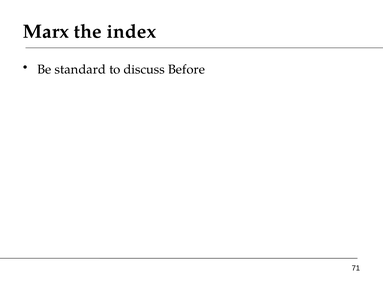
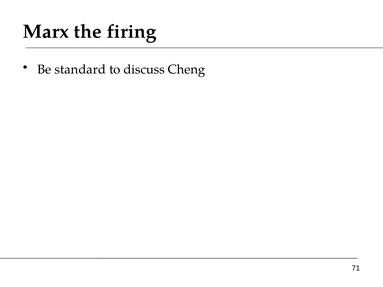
index: index -> firing
Before: Before -> Cheng
